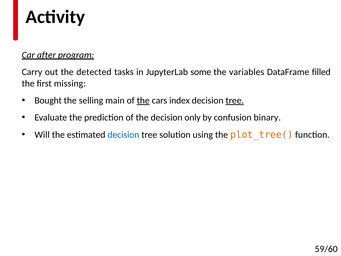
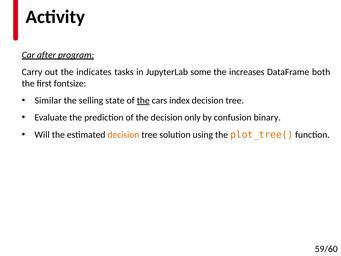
detected: detected -> indicates
variables: variables -> increases
filled: filled -> both
missing: missing -> fontsize
Bought: Bought -> Similar
main: main -> state
tree at (235, 100) underline: present -> none
decision at (123, 135) colour: blue -> orange
